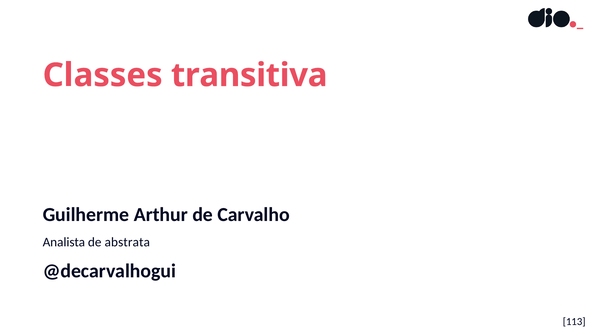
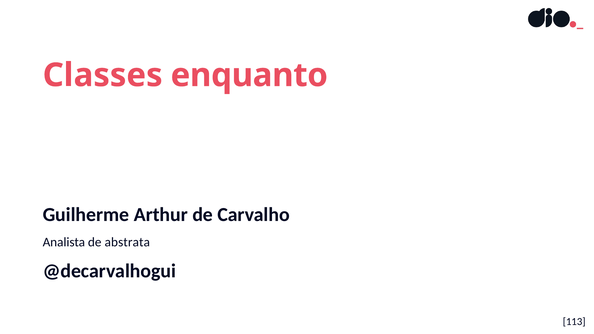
transitiva: transitiva -> enquanto
